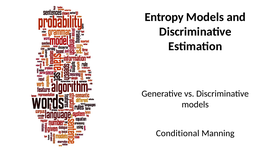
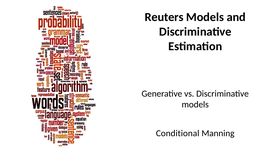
Entropy: Entropy -> Reuters
